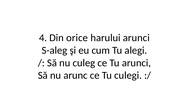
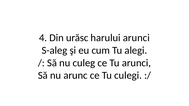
orice: orice -> urăsc
